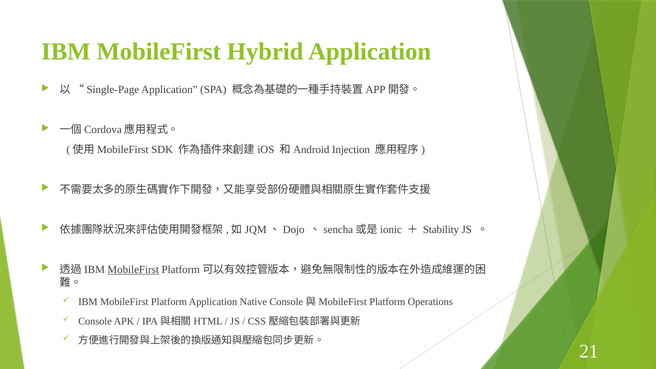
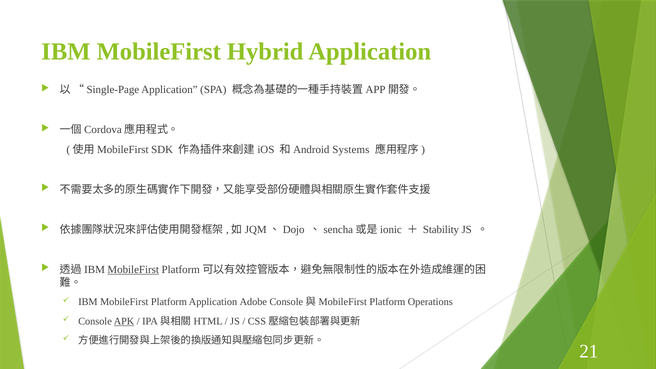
Injection: Injection -> Systems
Native: Native -> Adobe
APK underline: none -> present
